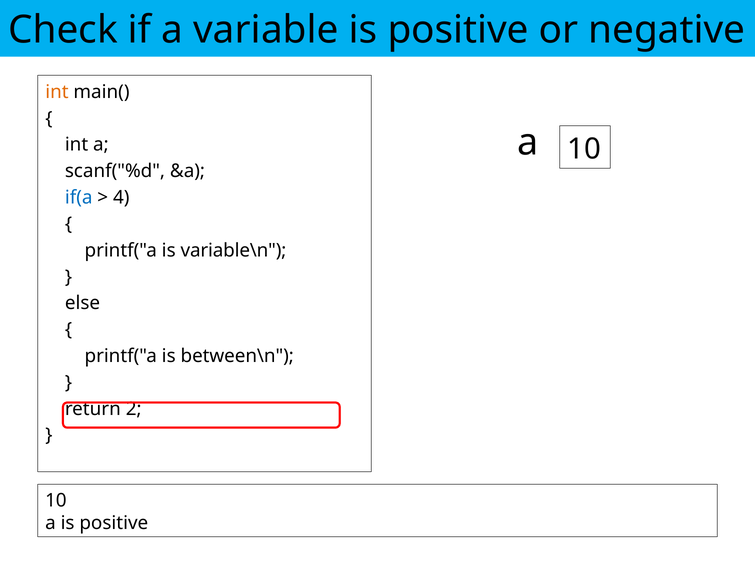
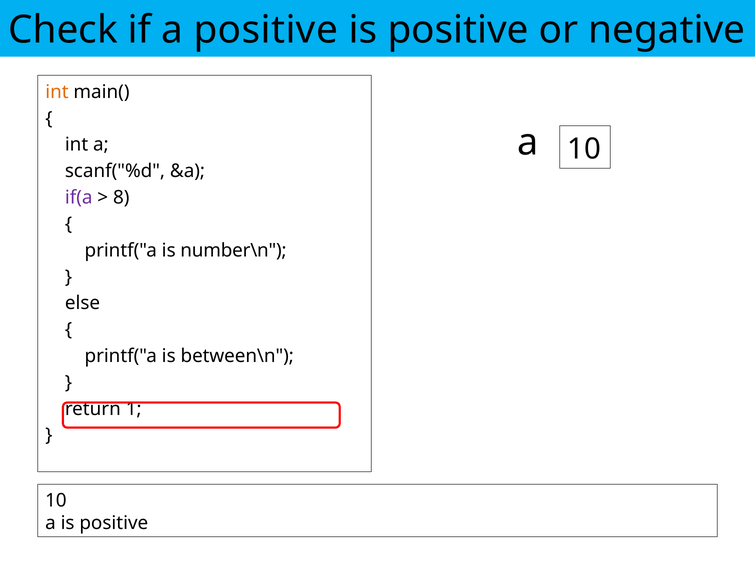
a variable: variable -> positive
if(a colour: blue -> purple
4: 4 -> 8
variable\n: variable\n -> number\n
2: 2 -> 1
